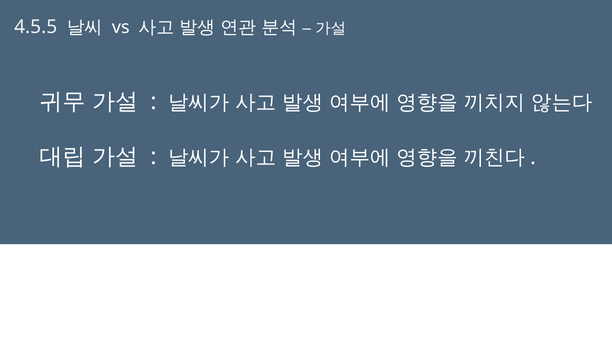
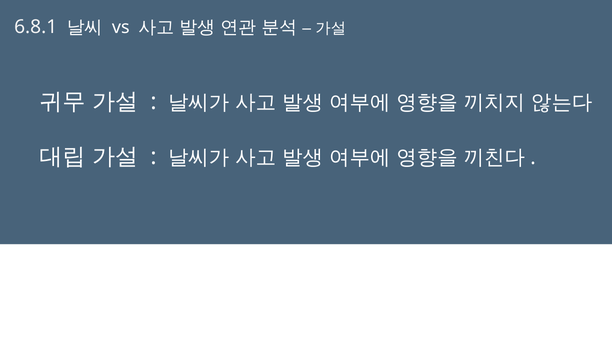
4.5.5: 4.5.5 -> 6.8.1
